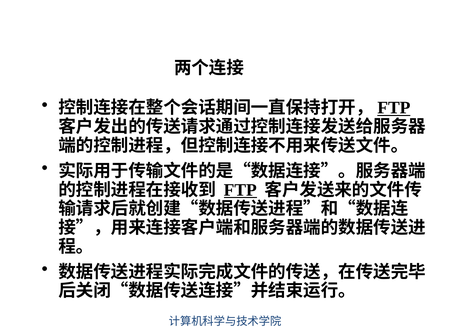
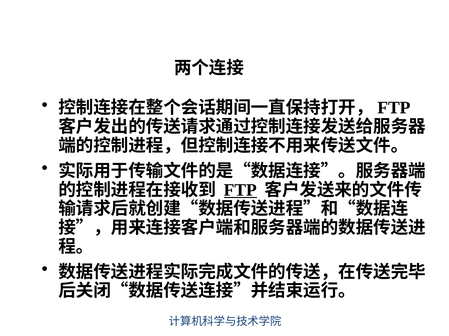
FTP at (394, 108) underline: present -> none
